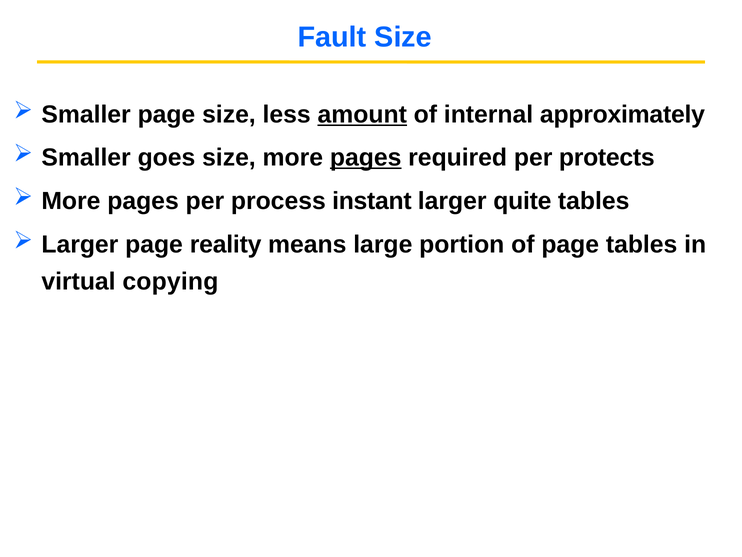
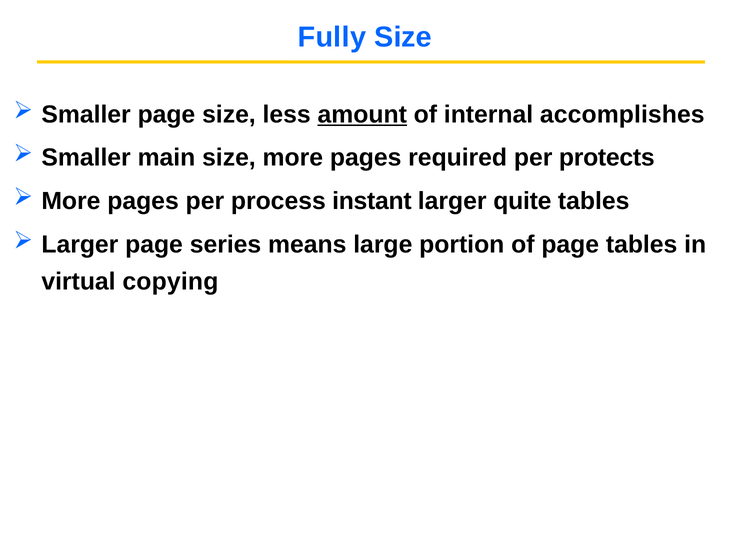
Fault: Fault -> Fully
approximately: approximately -> accomplishes
goes: goes -> main
pages at (366, 158) underline: present -> none
reality: reality -> series
